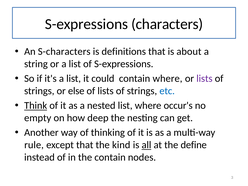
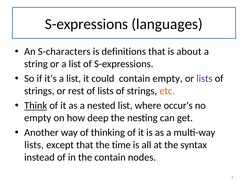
characters: characters -> languages
contain where: where -> empty
else: else -> rest
etc colour: blue -> orange
rule at (34, 145): rule -> lists
kind: kind -> time
all underline: present -> none
define: define -> syntax
